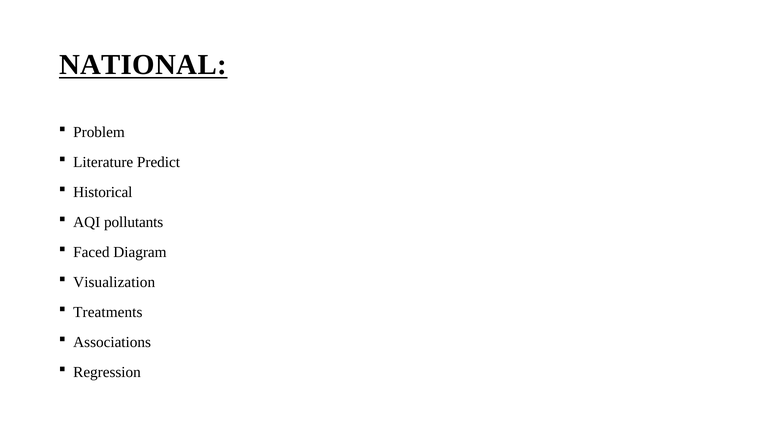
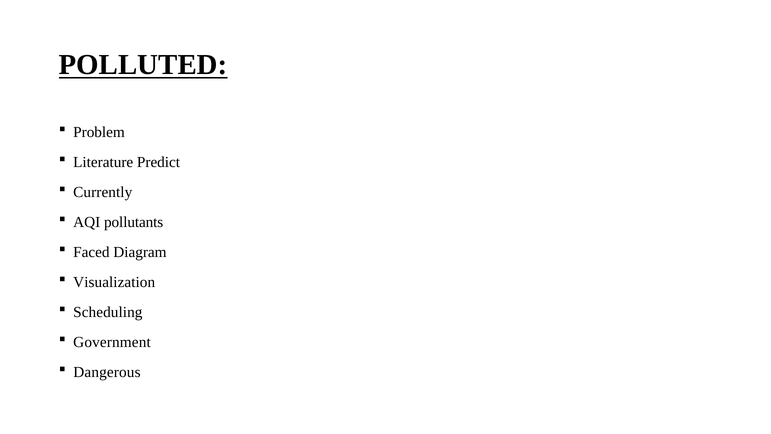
NATIONAL: NATIONAL -> POLLUTED
Historical: Historical -> Currently
Treatments: Treatments -> Scheduling
Associations: Associations -> Government
Regression: Regression -> Dangerous
